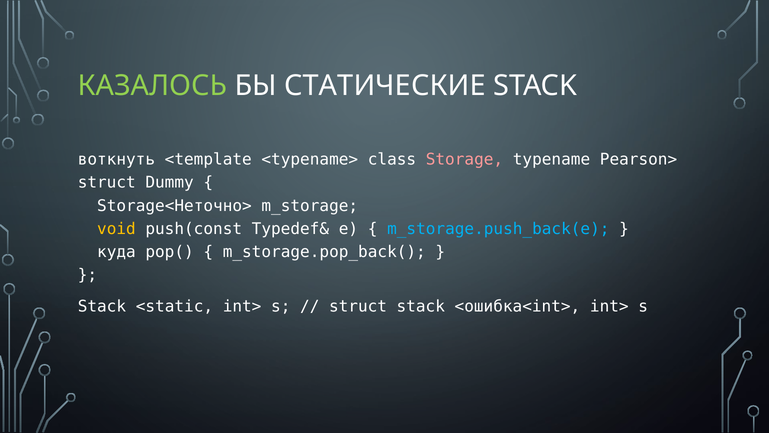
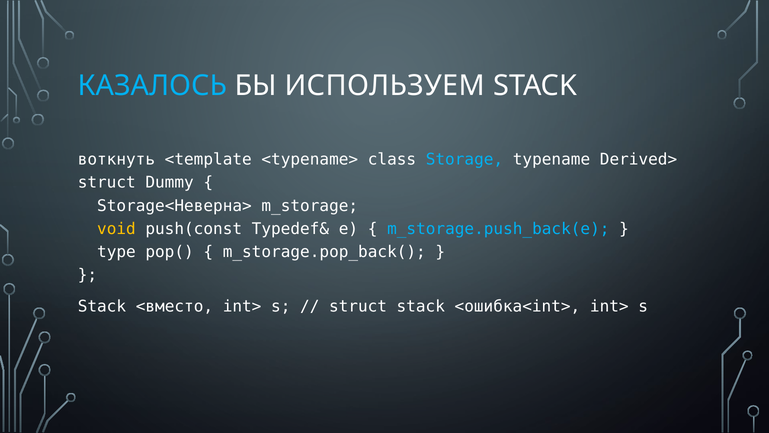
КАЗАЛОСЬ colour: light green -> light blue
СТАТИЧЕСКИЕ: СТАТИЧЕСКИЕ -> ИСПОЛЬЗУЕМ
Storage colour: pink -> light blue
Pearson>: Pearson> -> Derived>
Storage<Неточно>: Storage<Неточно> -> Storage<Неверна>
куда: куда -> type
<static: <static -> <вместо
